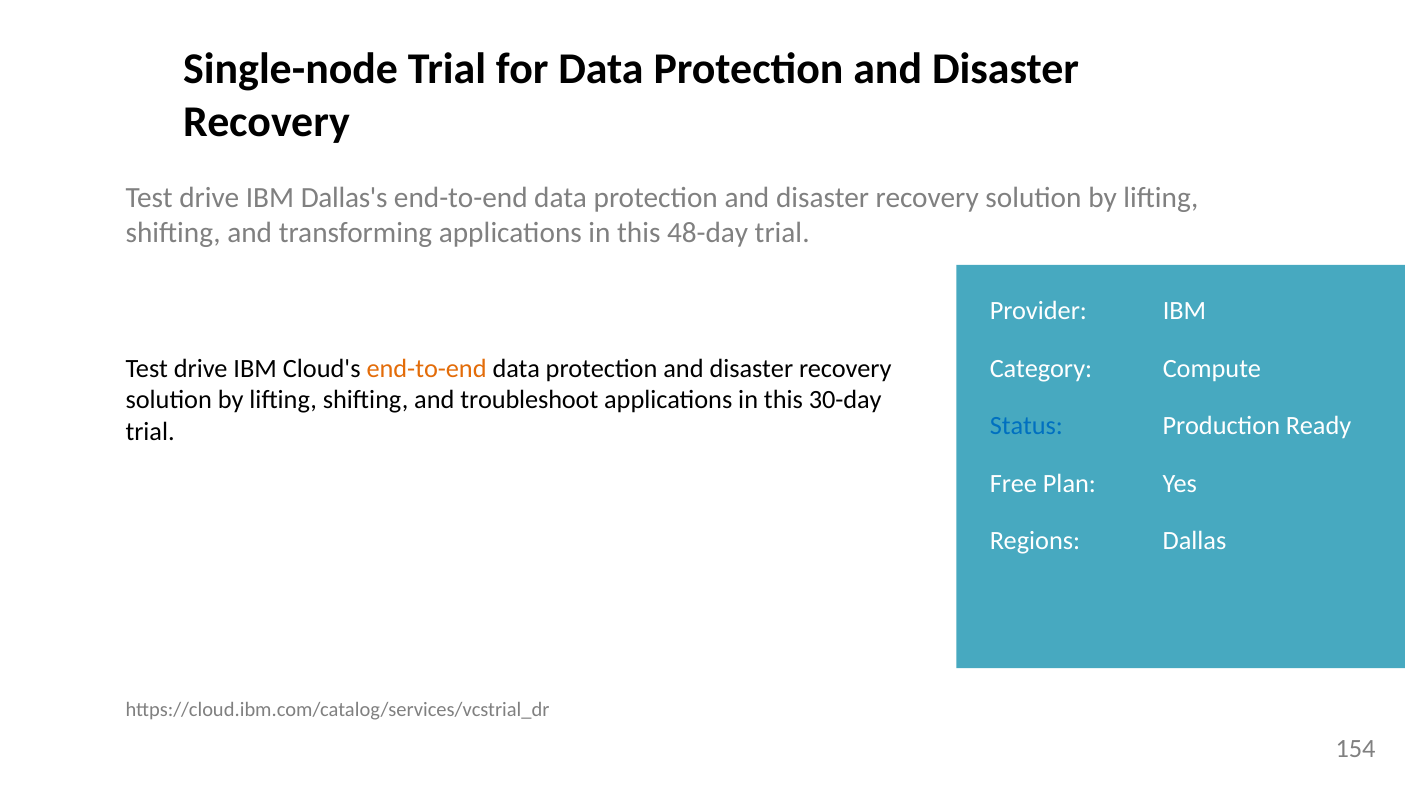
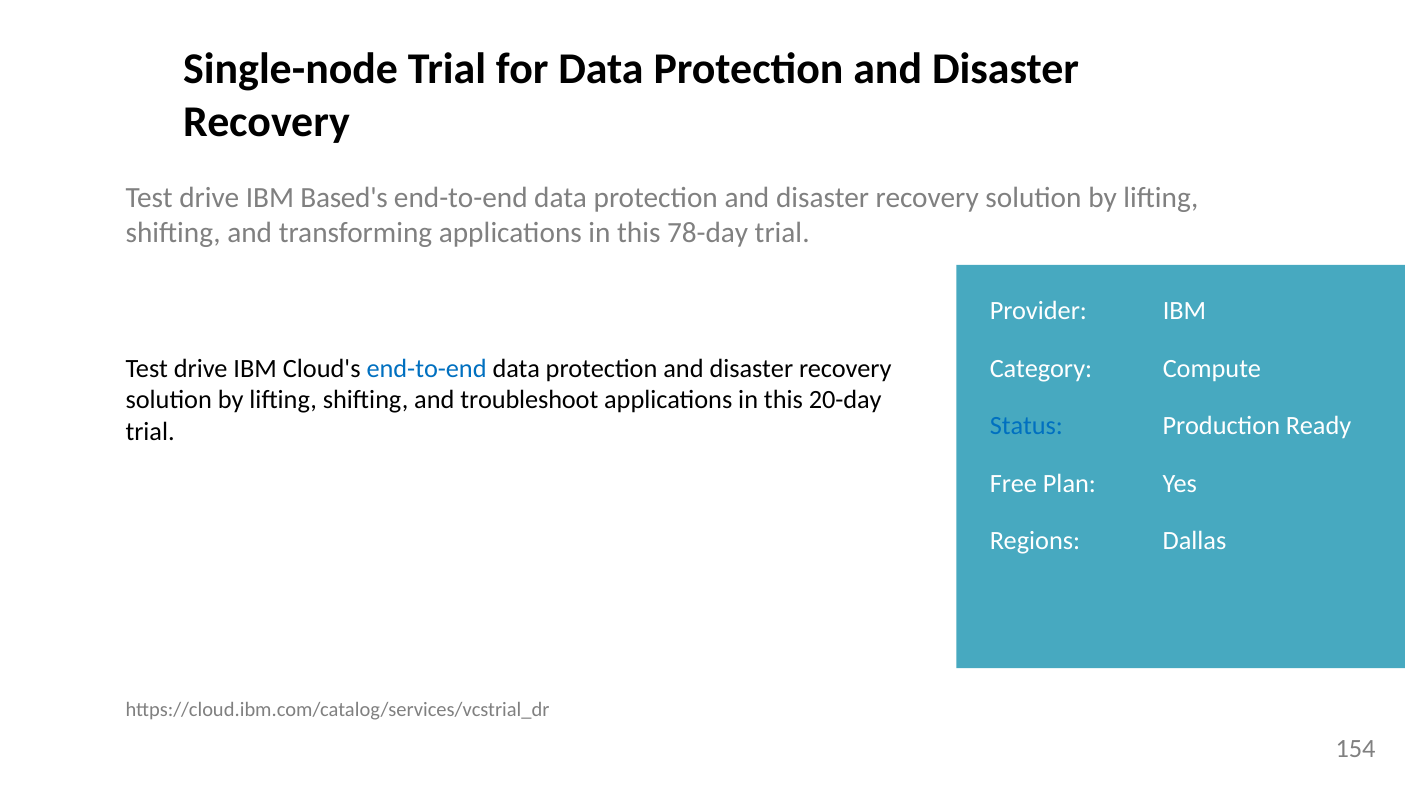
Dallas's: Dallas's -> Based's
48-day: 48-day -> 78-day
end-to-end at (427, 368) colour: orange -> blue
30-day: 30-day -> 20-day
